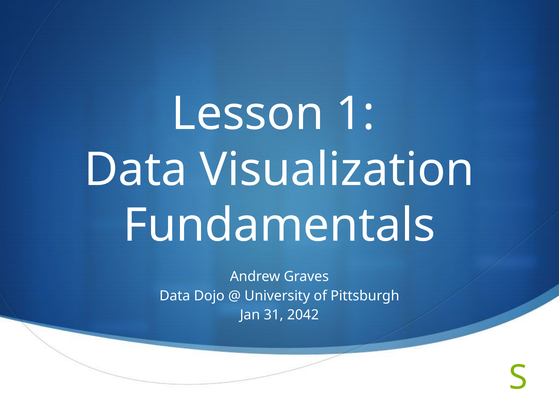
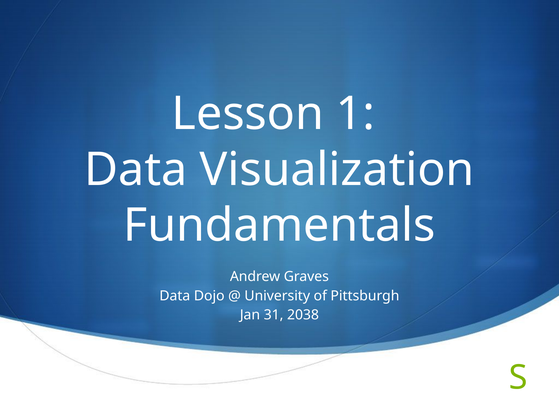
2042: 2042 -> 2038
